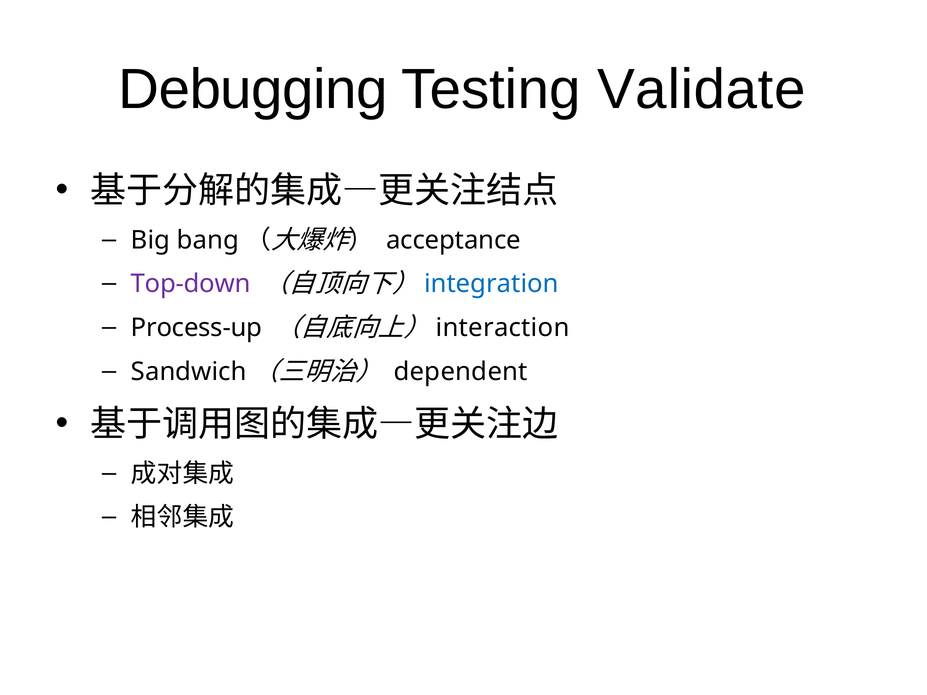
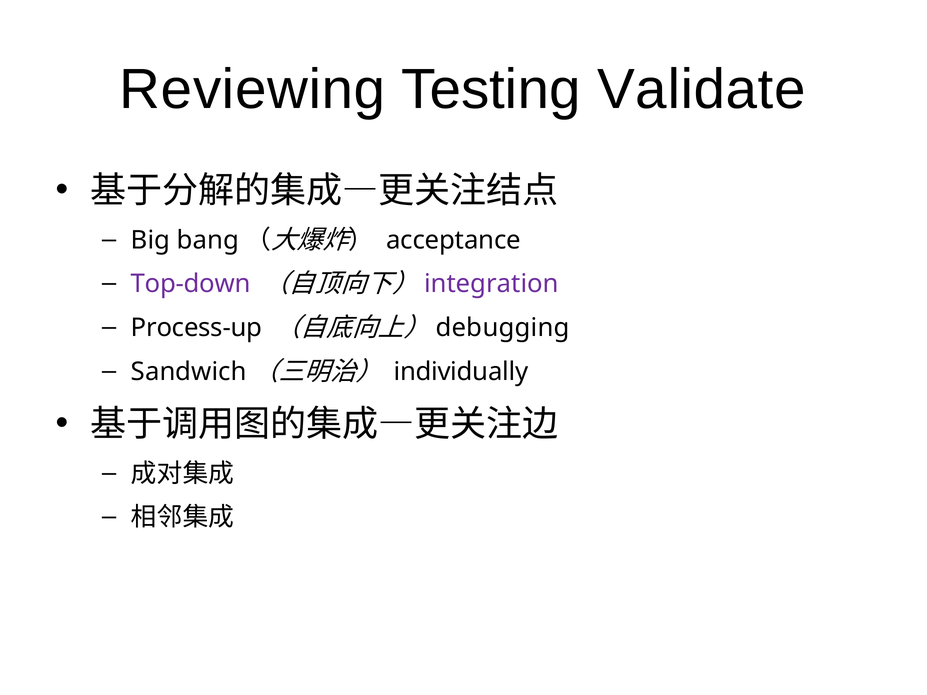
Debugging: Debugging -> Reviewing
integration colour: blue -> purple
interaction: interaction -> debugging
dependent: dependent -> individually
